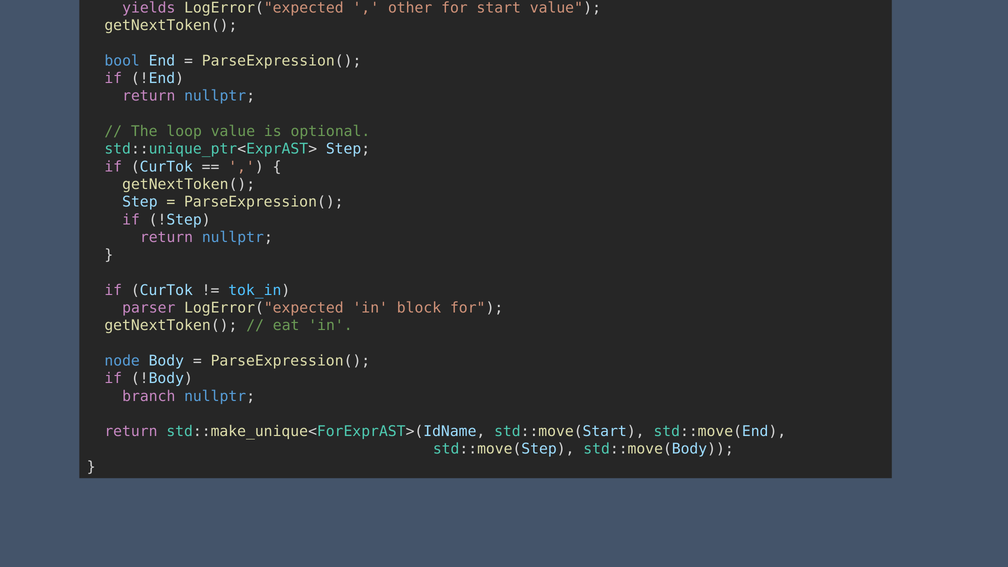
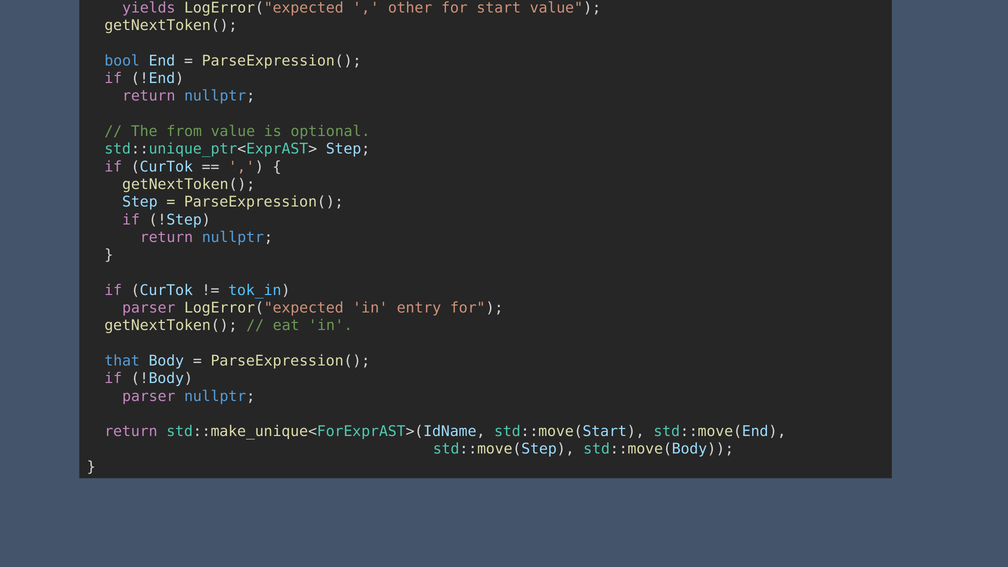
loop: loop -> from
block: block -> entry
node: node -> that
branch at (149, 396): branch -> parser
